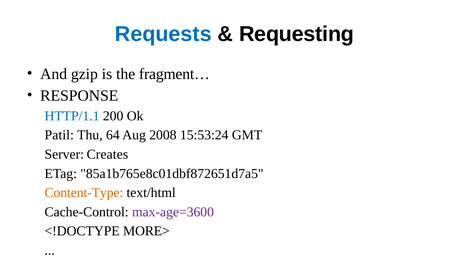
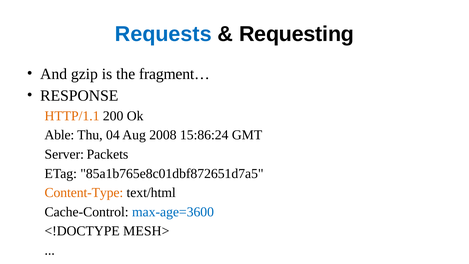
HTTP/1.1 colour: blue -> orange
Patil: Patil -> Able
64: 64 -> 04
15:53:24: 15:53:24 -> 15:86:24
Creates: Creates -> Packets
max-age=3600 colour: purple -> blue
MORE>: MORE> -> MESH>
